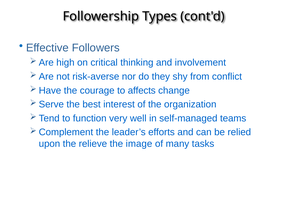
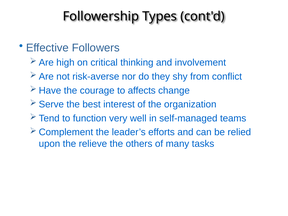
image: image -> others
